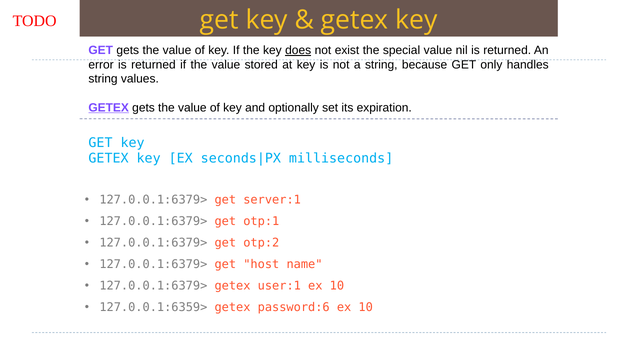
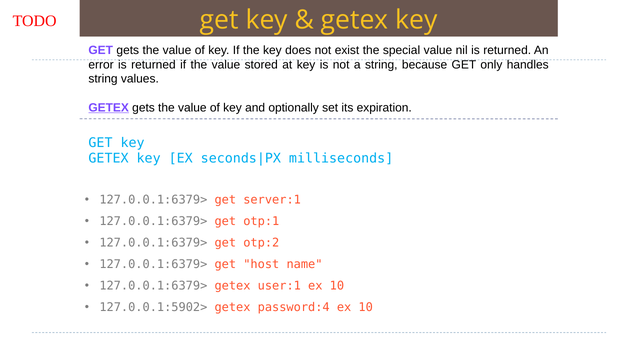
does underline: present -> none
127.0.0.1:6359>: 127.0.0.1:6359> -> 127.0.0.1:5902>
password:6: password:6 -> password:4
